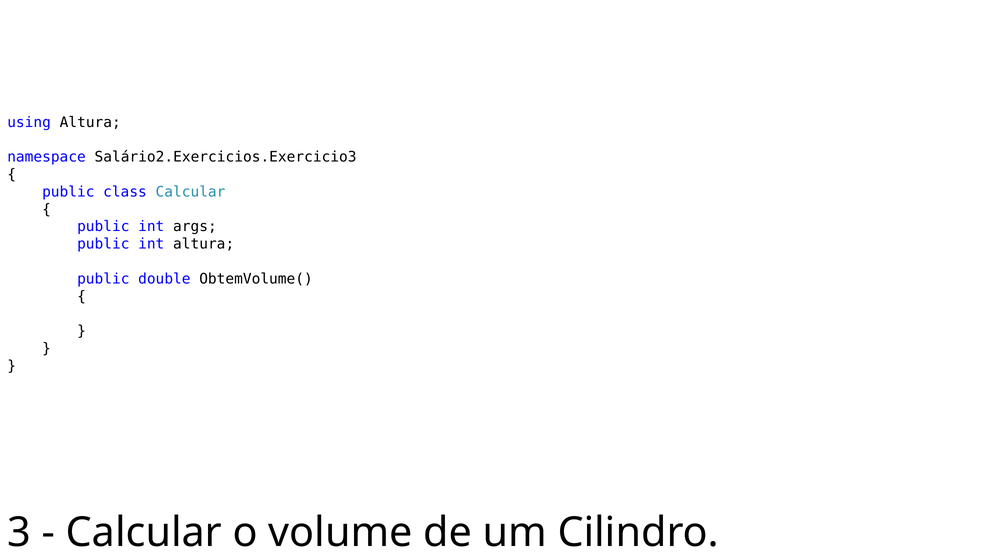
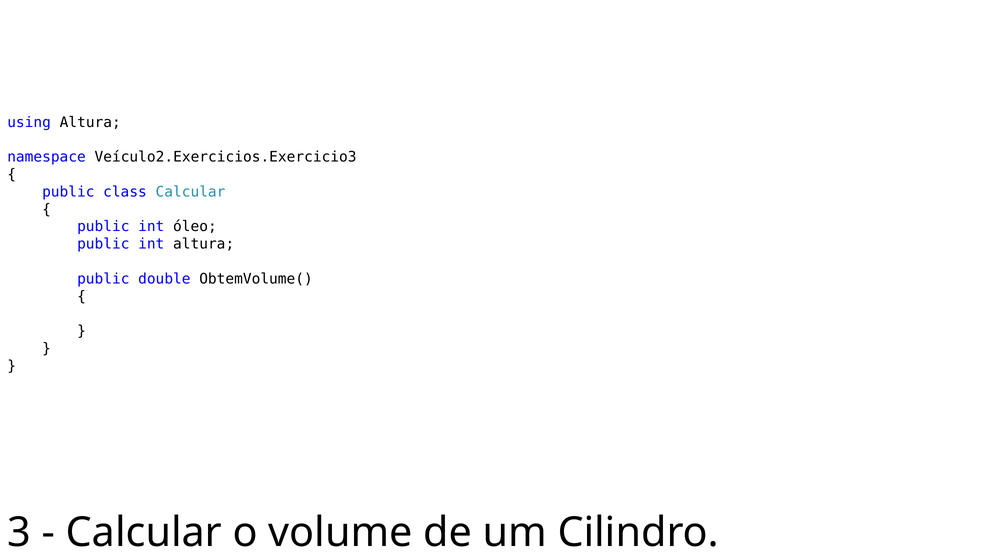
Salário2.Exercicios.Exercicio3: Salário2.Exercicios.Exercicio3 -> Veículo2.Exercicios.Exercicio3
args: args -> óleo
